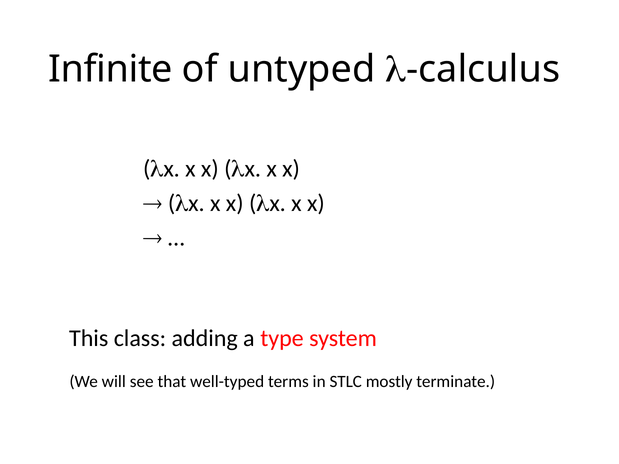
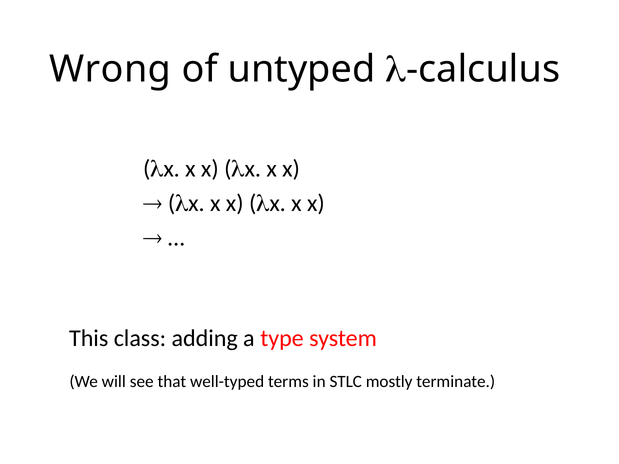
Infinite: Infinite -> Wrong
